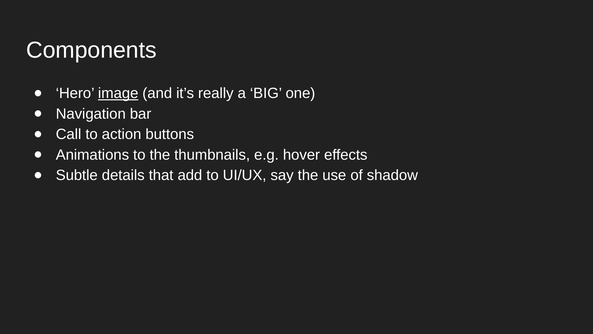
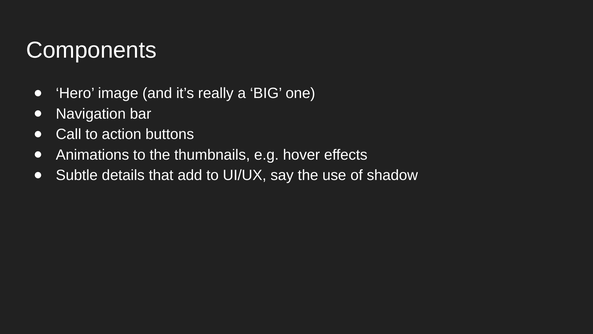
image underline: present -> none
